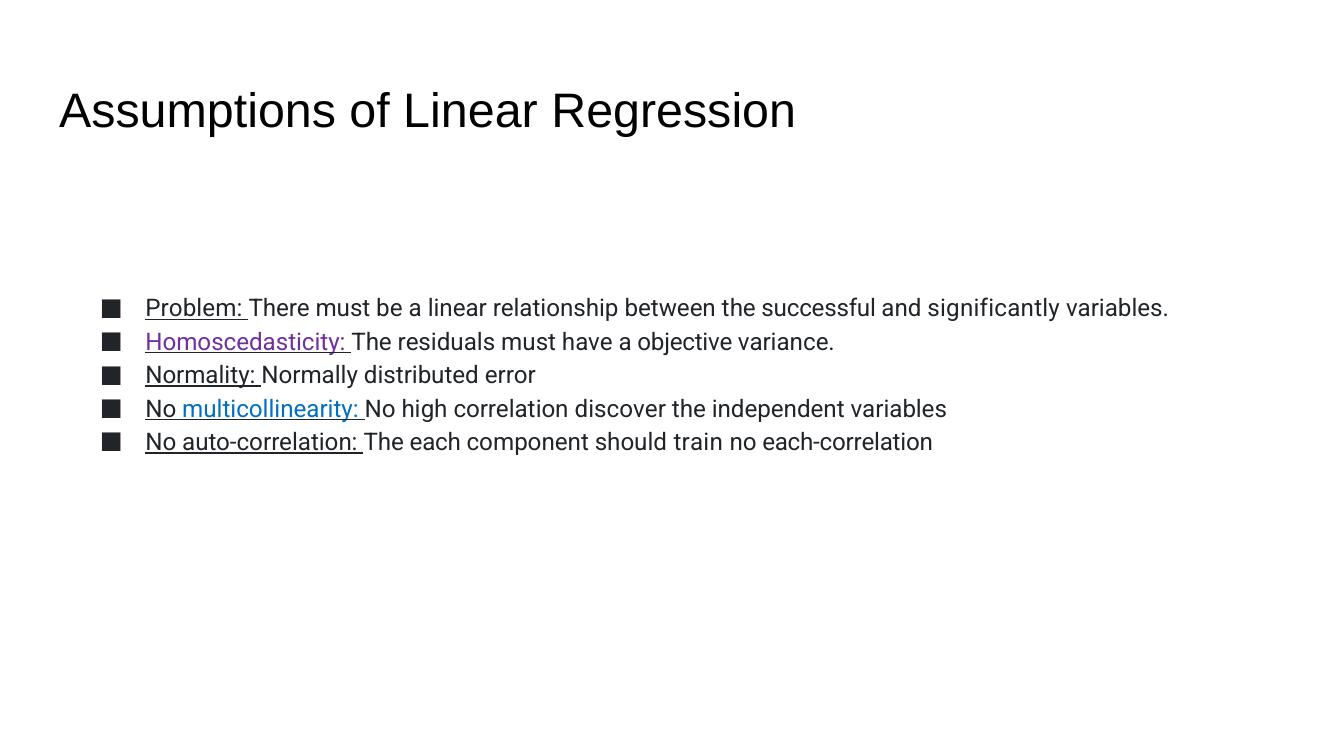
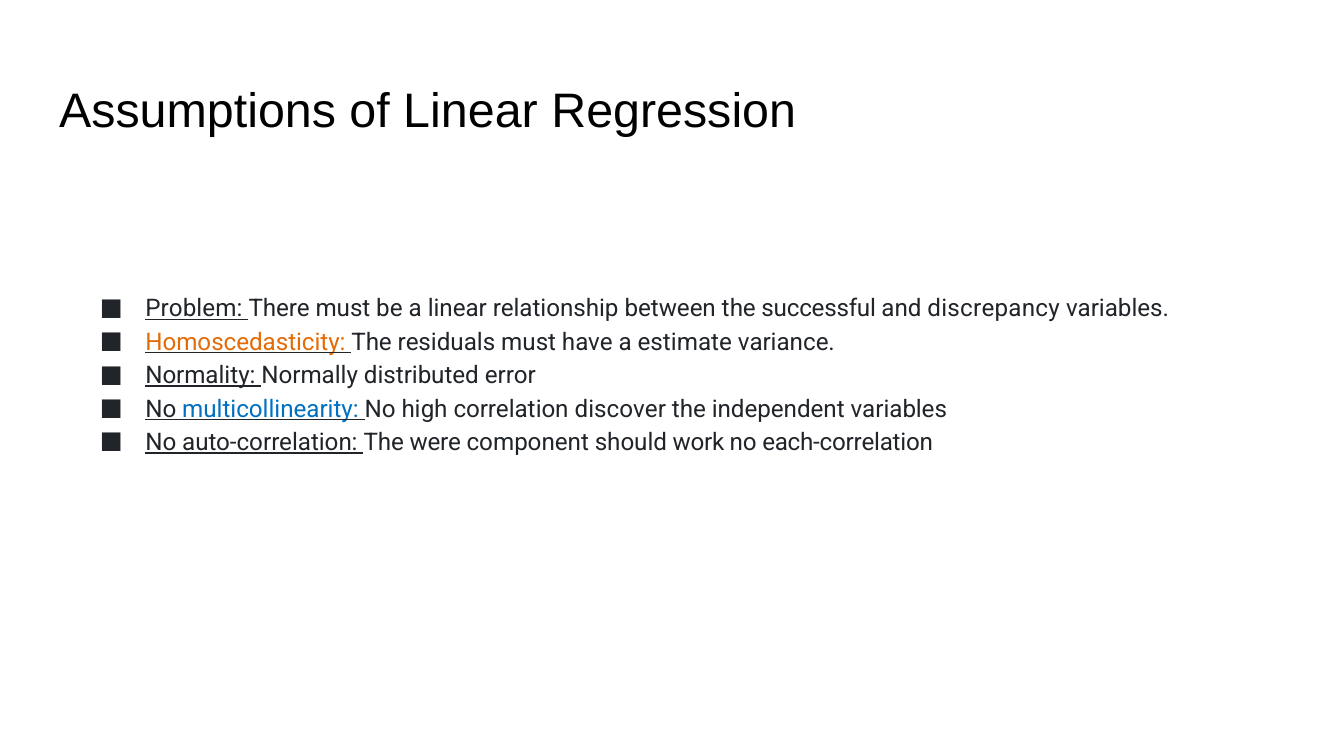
significantly: significantly -> discrepancy
Homoscedasticity colour: purple -> orange
objective: objective -> estimate
each: each -> were
train: train -> work
